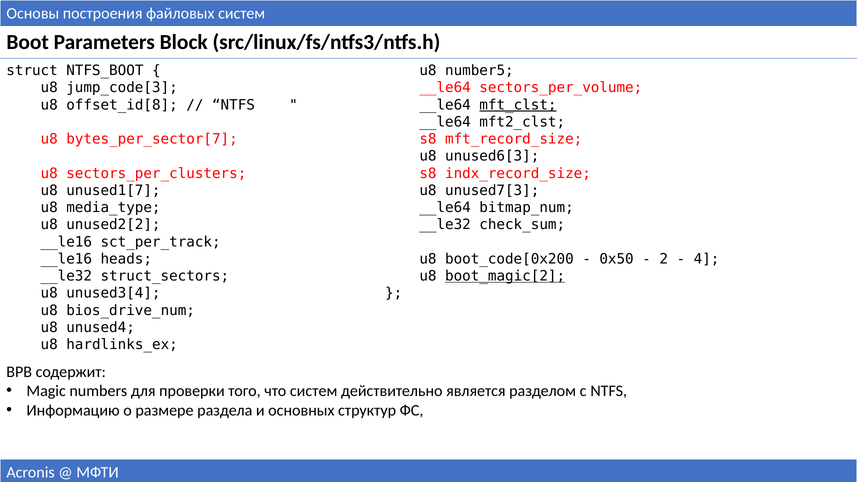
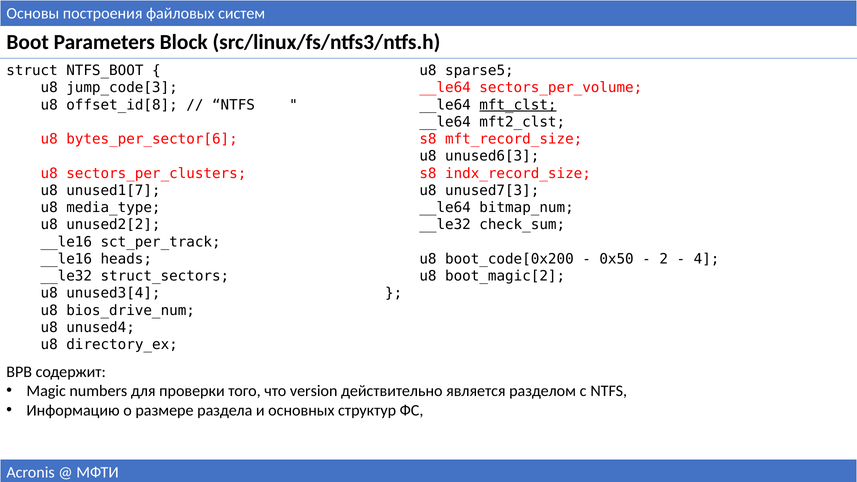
number5: number5 -> sparse5
bytes_per_sector[7: bytes_per_sector[7 -> bytes_per_sector[6
boot_magic[2 underline: present -> none
hardlinks_ex: hardlinks_ex -> directory_ex
что систем: систем -> version
